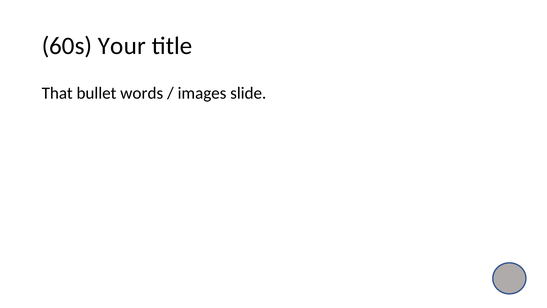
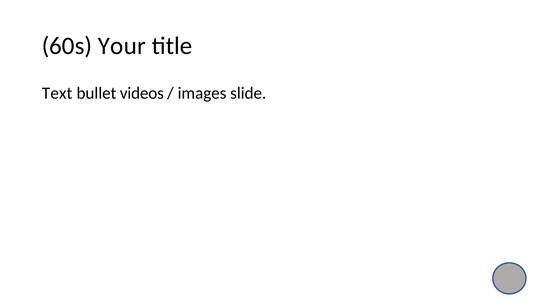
That: That -> Text
words: words -> videos
